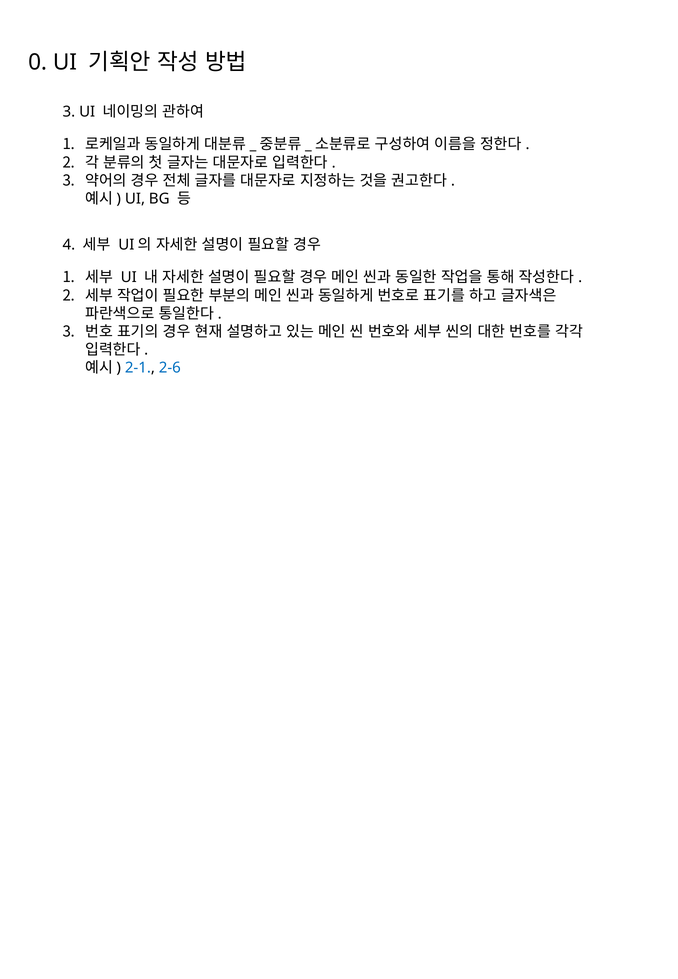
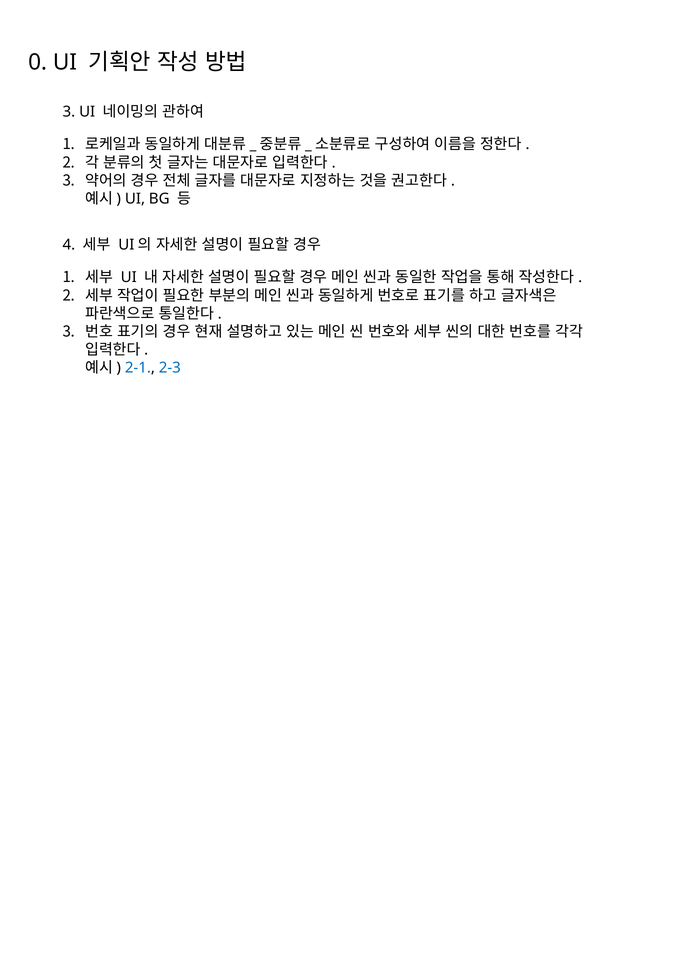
2-6: 2-6 -> 2-3
